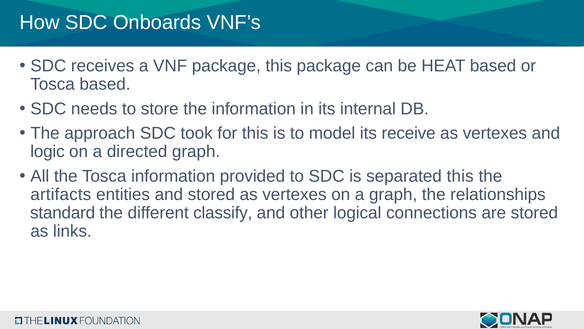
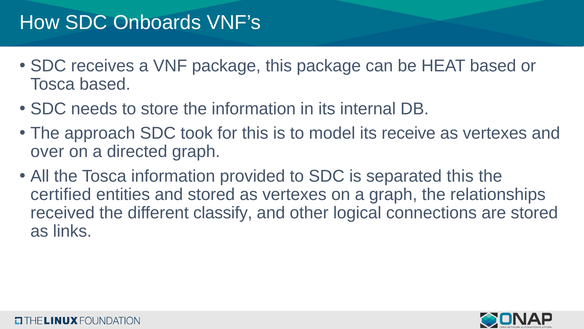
logic: logic -> over
artifacts: artifacts -> certified
standard: standard -> received
